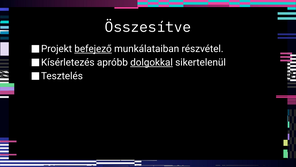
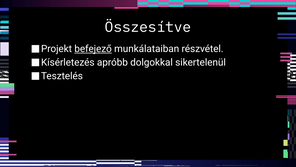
dolgokkal underline: present -> none
